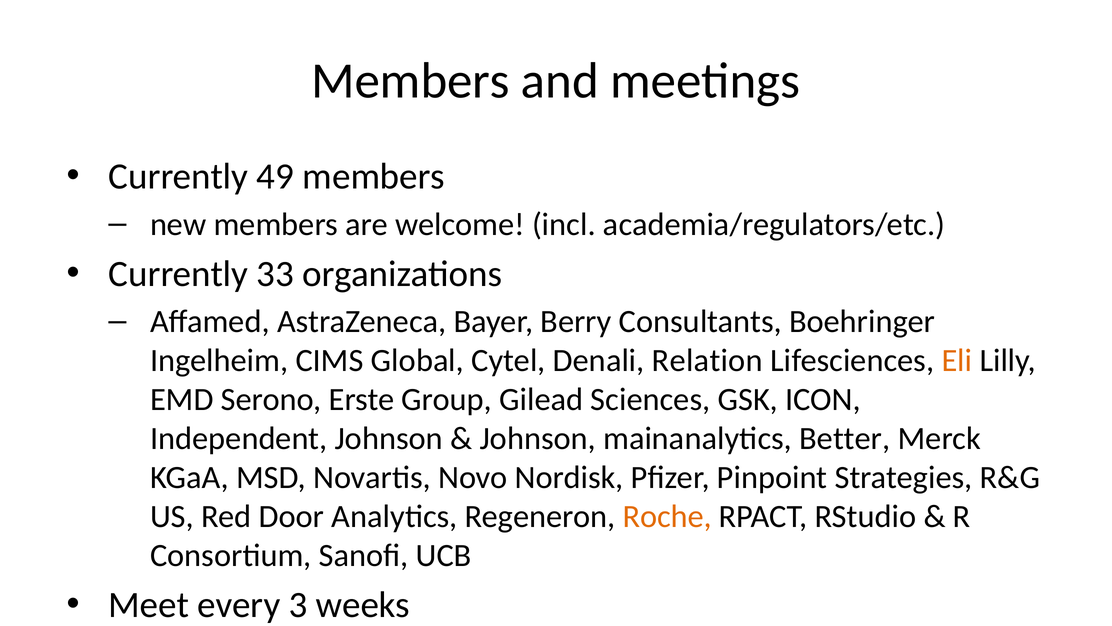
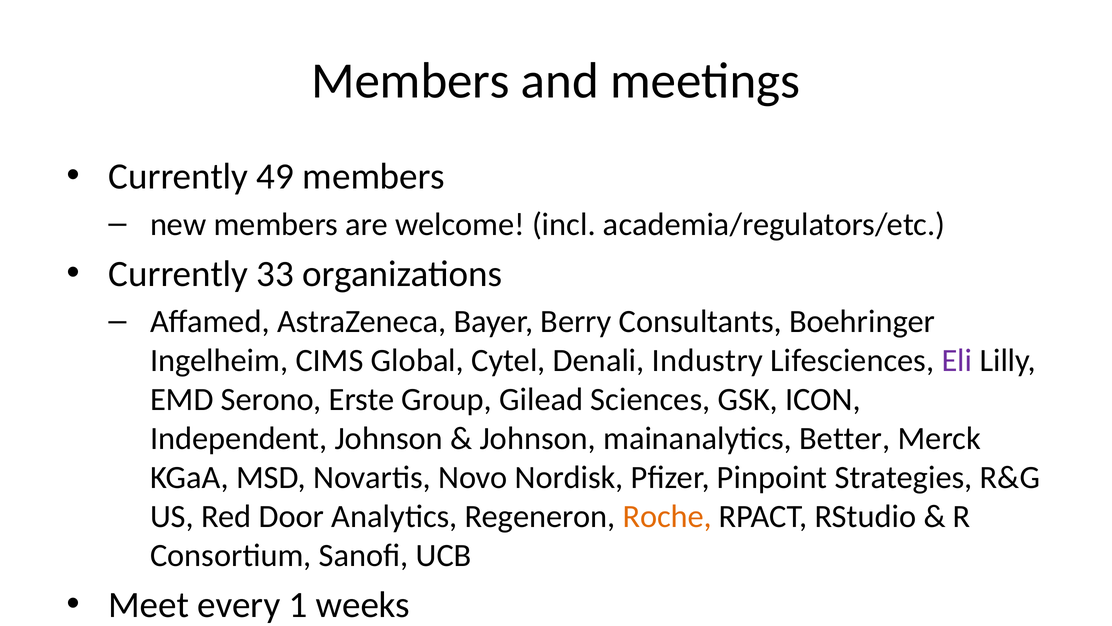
Relation: Relation -> Industry
Eli colour: orange -> purple
3: 3 -> 1
